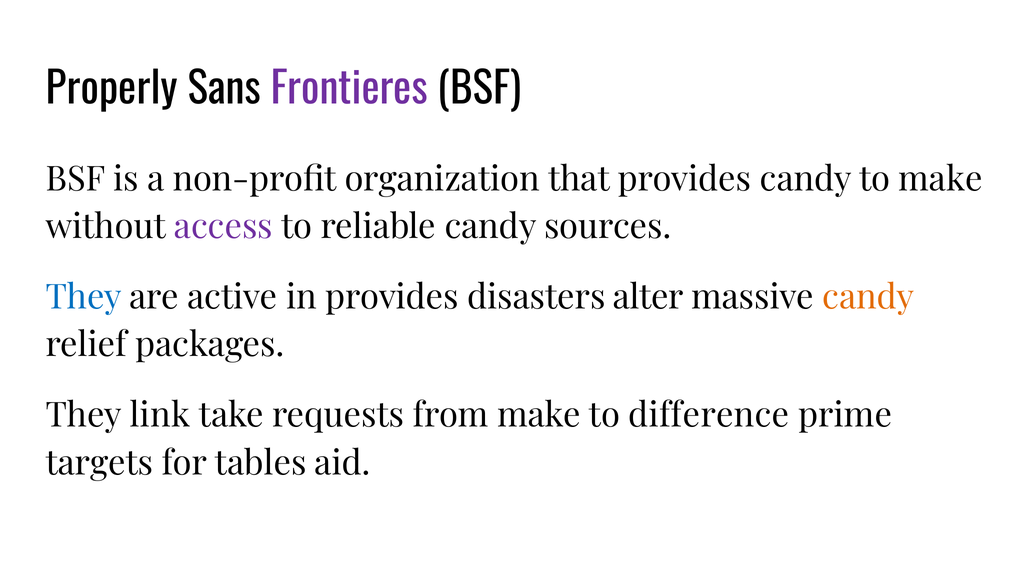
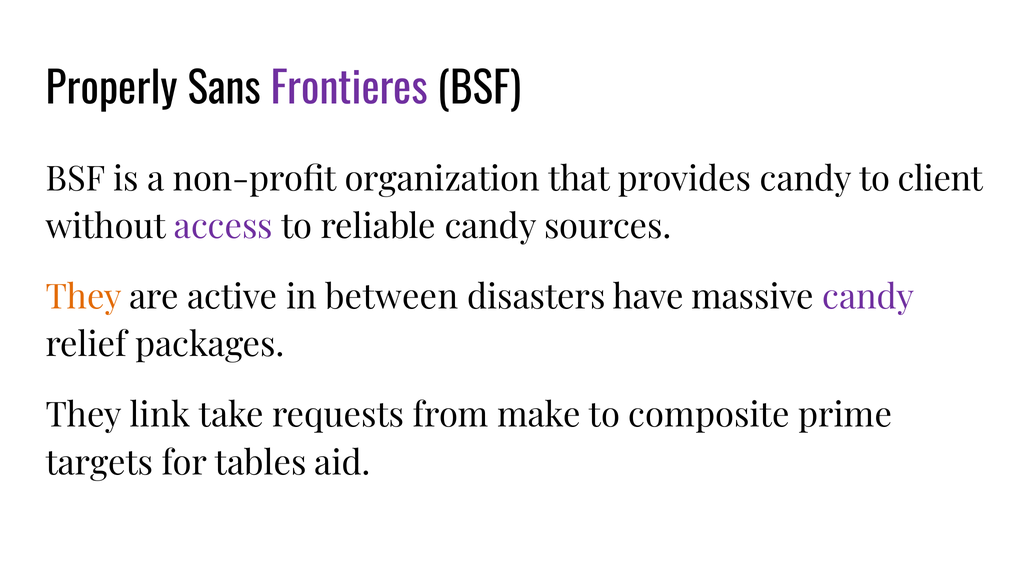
to make: make -> client
They at (84, 298) colour: blue -> orange
in provides: provides -> between
alter: alter -> have
candy at (868, 298) colour: orange -> purple
difference: difference -> composite
